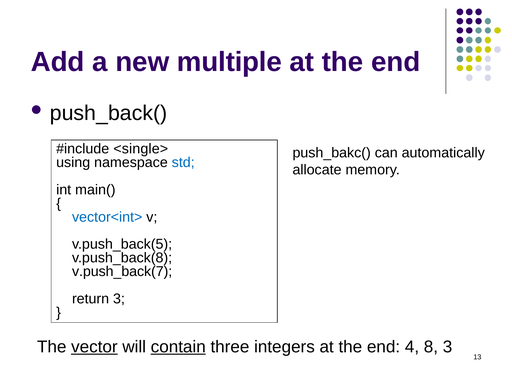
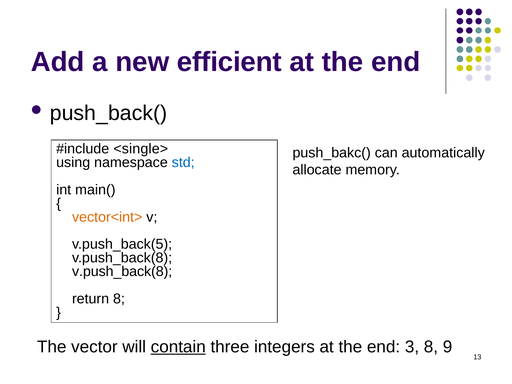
multiple: multiple -> efficient
vector<int> colour: blue -> orange
v.push_back(7 at (122, 272): v.push_back(7 -> v.push_back(8
return 3: 3 -> 8
vector underline: present -> none
4: 4 -> 3
8 3: 3 -> 9
